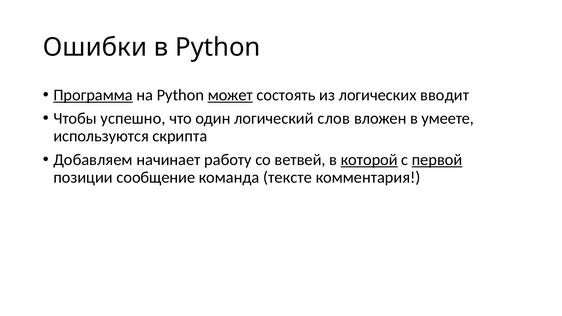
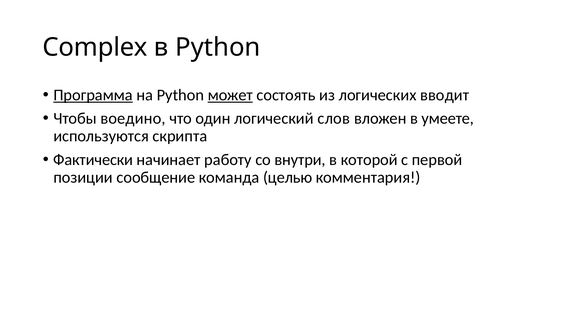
Ошибки: Ошибки -> Complex
успешно: успешно -> воедино
Добавляем: Добавляем -> Фактически
ветвей: ветвей -> внутри
которой underline: present -> none
первой underline: present -> none
тексте: тексте -> целью
